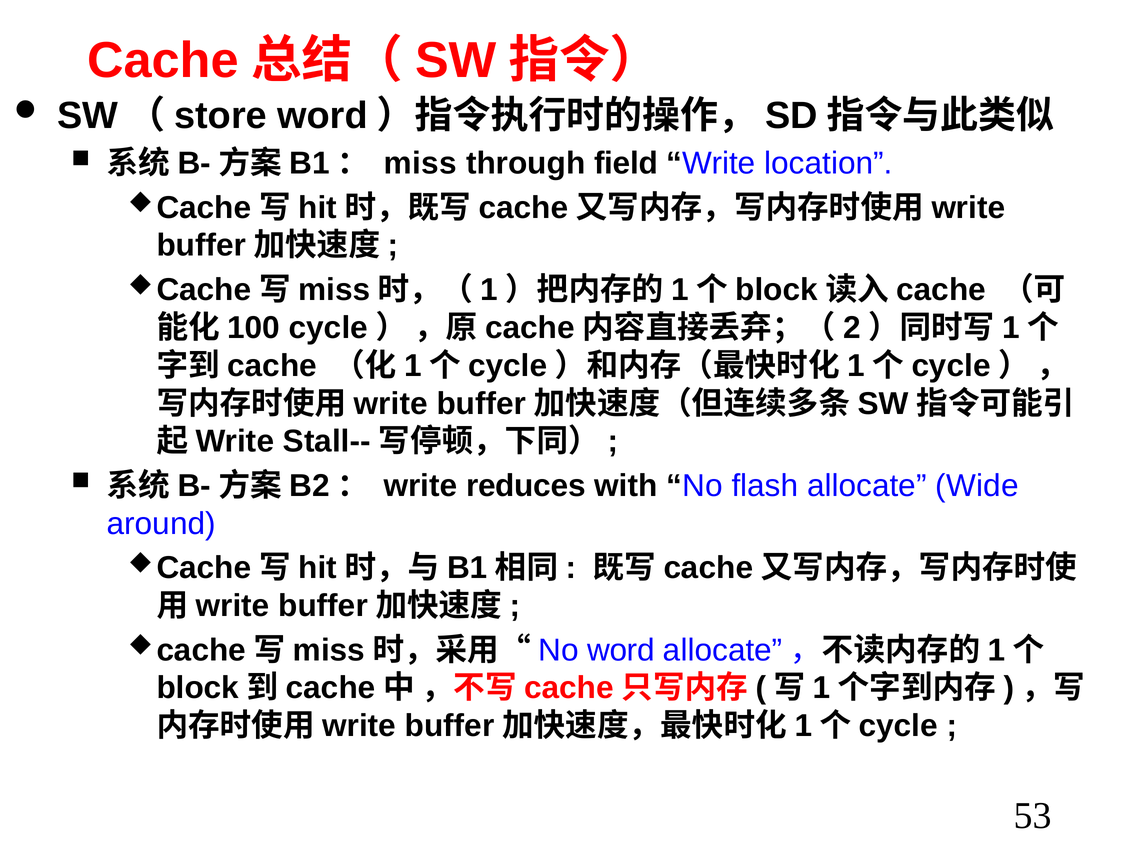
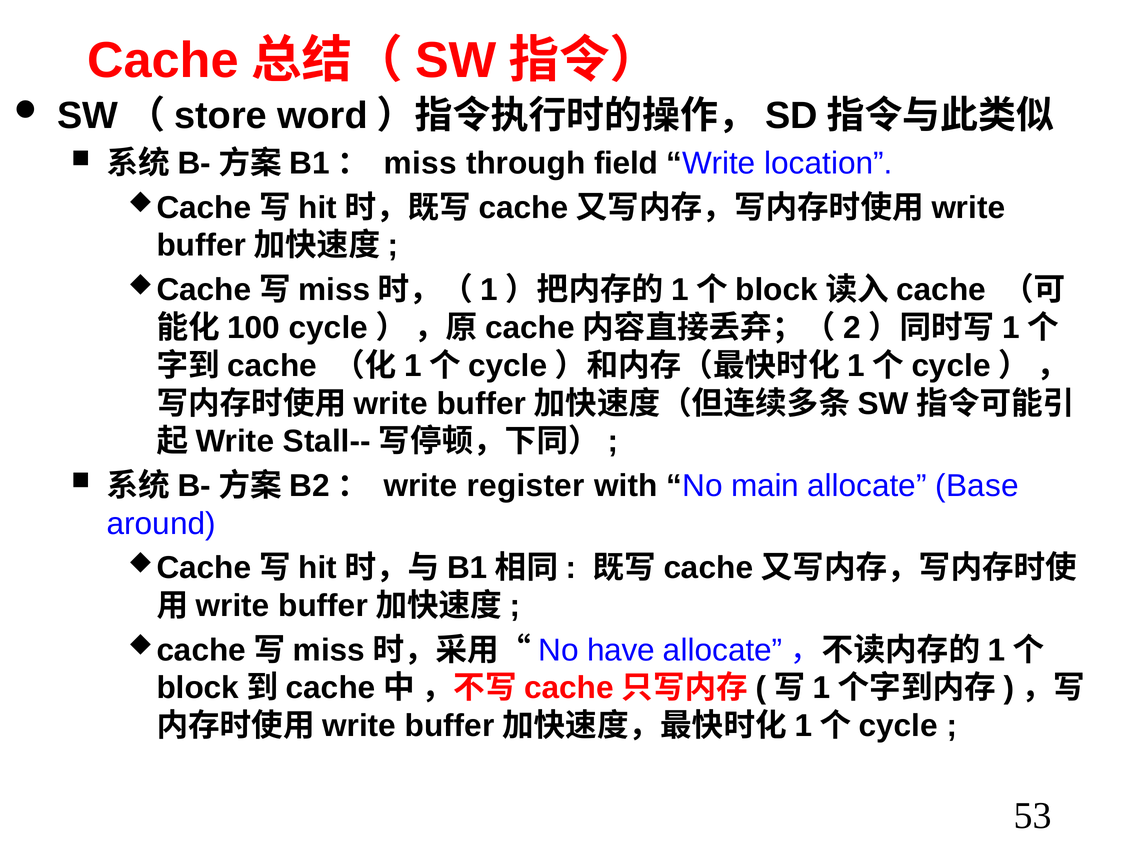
reduces: reduces -> register
flash: flash -> main
Wide: Wide -> Base
word: word -> have
